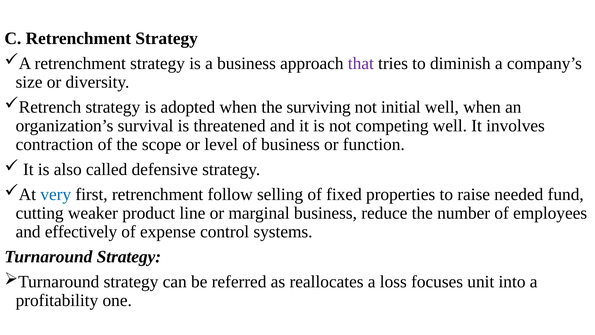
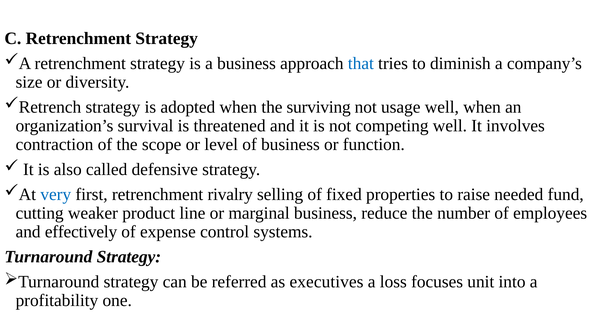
that colour: purple -> blue
initial: initial -> usage
follow: follow -> rivalry
reallocates: reallocates -> executives
